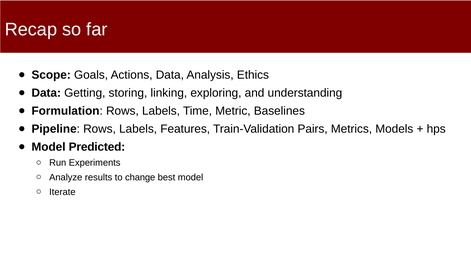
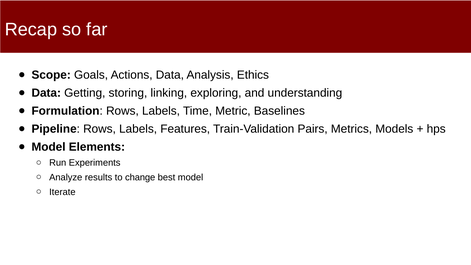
Predicted: Predicted -> Elements
